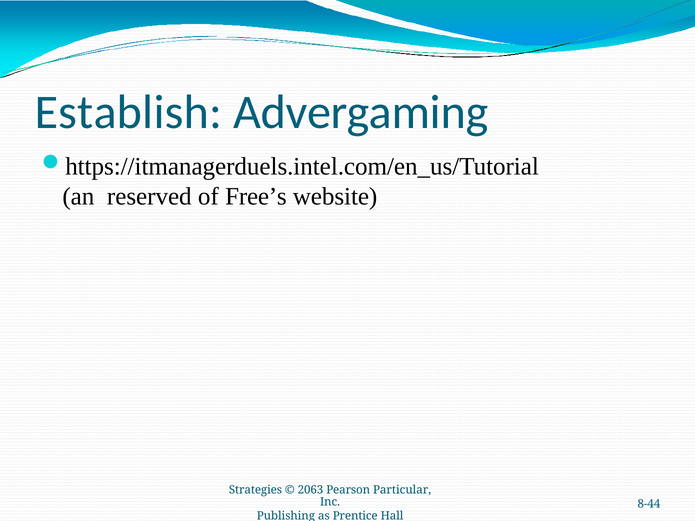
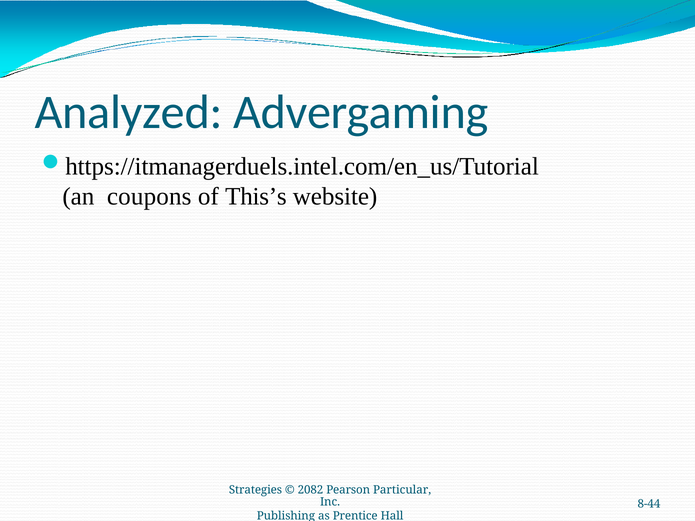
Establish: Establish -> Analyzed
reserved: reserved -> coupons
Free’s: Free’s -> This’s
2063: 2063 -> 2082
